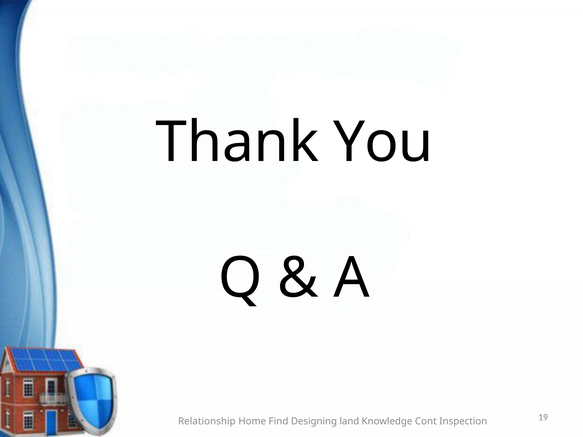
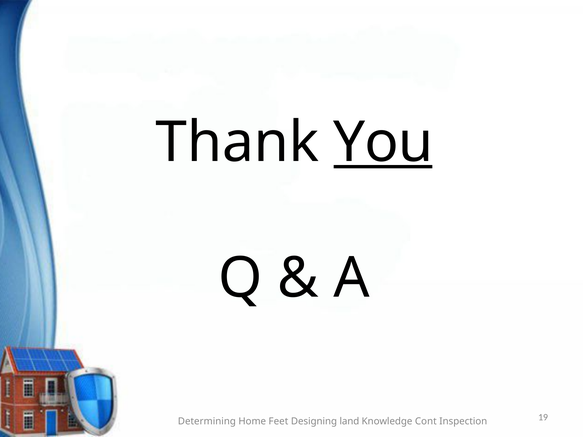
You underline: none -> present
Relationship: Relationship -> Determining
Find: Find -> Feet
